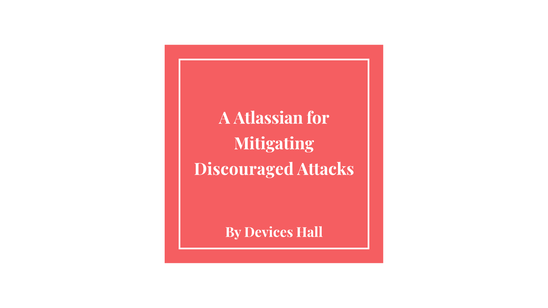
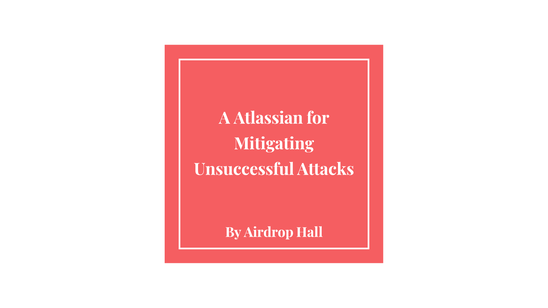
Discouraged: Discouraged -> Unsuccessful
Devices: Devices -> Airdrop
